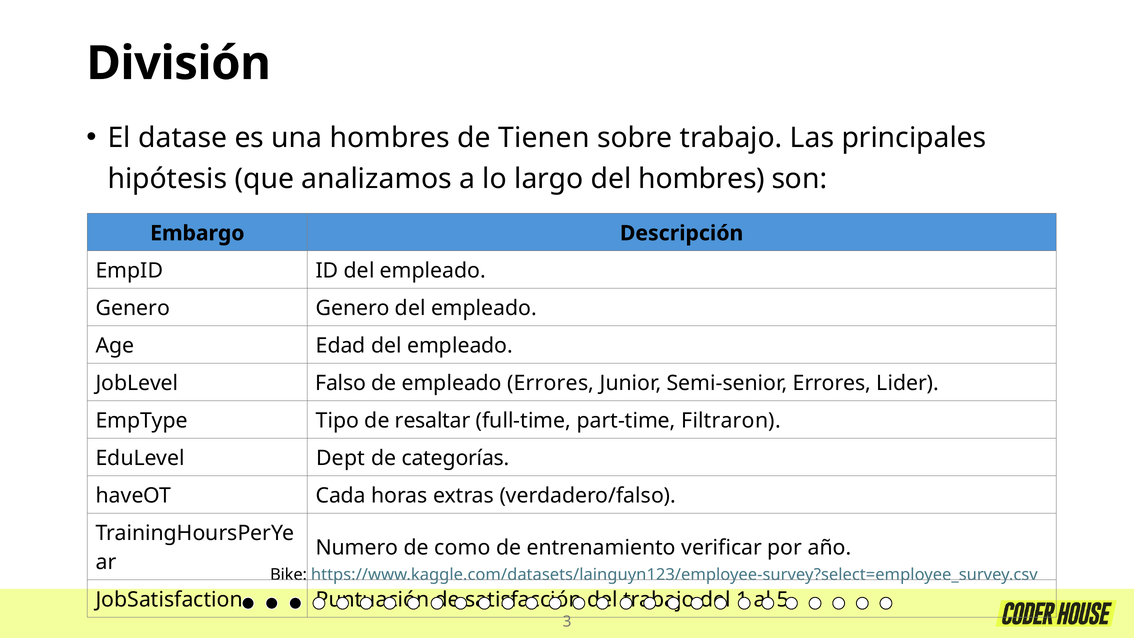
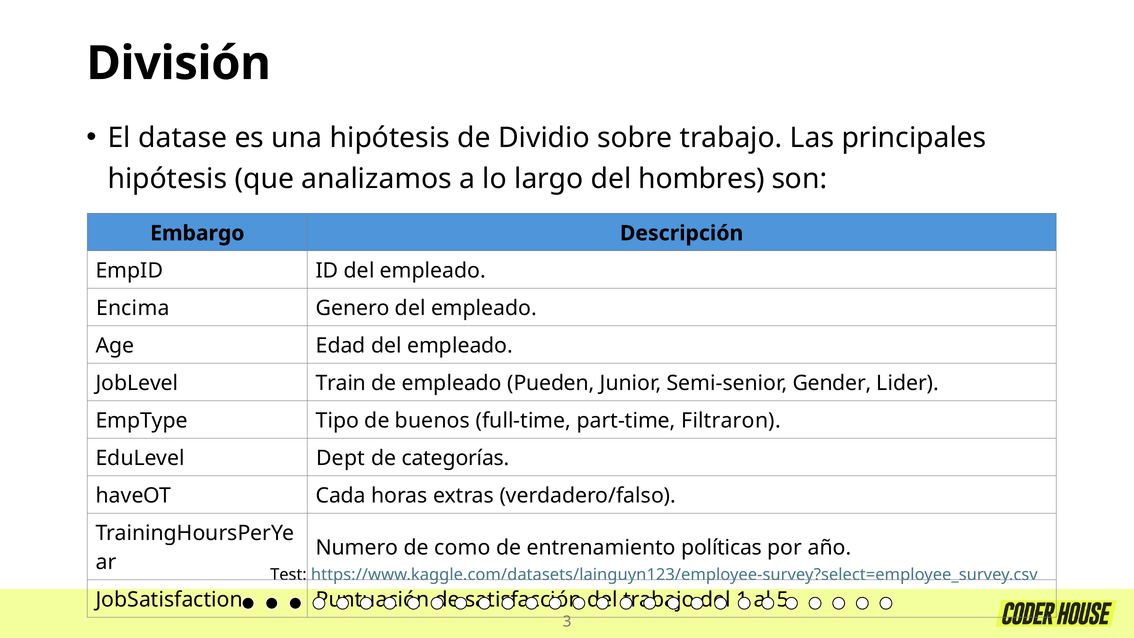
una hombres: hombres -> hipótesis
Tienen: Tienen -> Dividio
Genero at (133, 308): Genero -> Encima
Falso: Falso -> Train
empleado Errores: Errores -> Pueden
Semi-senior Errores: Errores -> Gender
resaltar: resaltar -> buenos
verificar: verificar -> políticas
Bike: Bike -> Test
